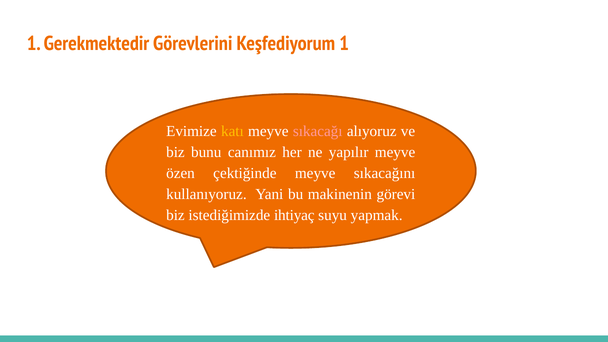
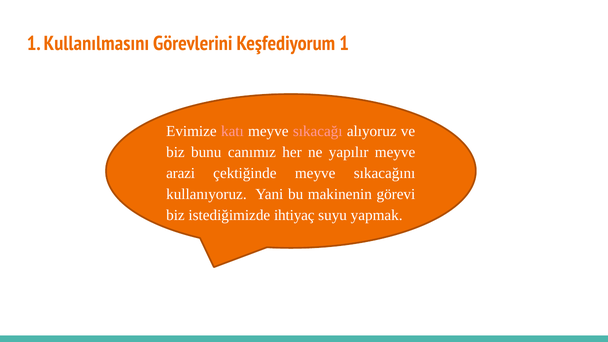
Gerekmektedir: Gerekmektedir -> Kullanılmasını
katı colour: yellow -> pink
özen: özen -> arazi
